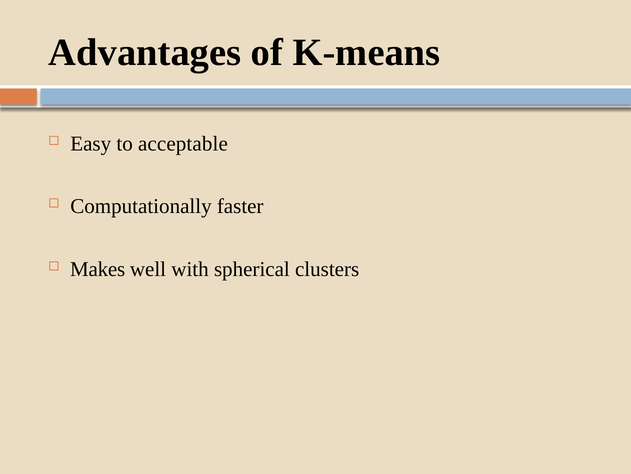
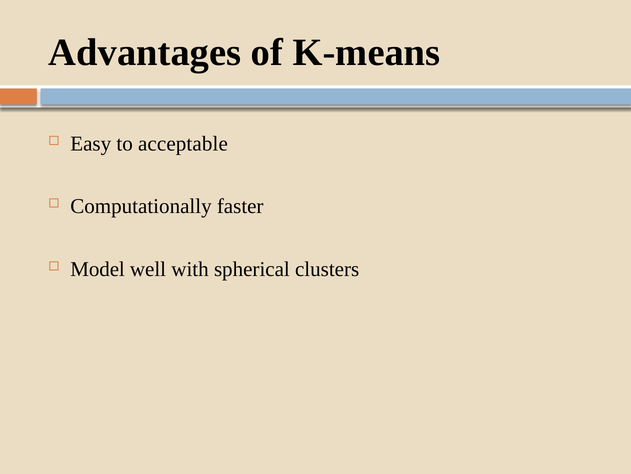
Makes: Makes -> Model
